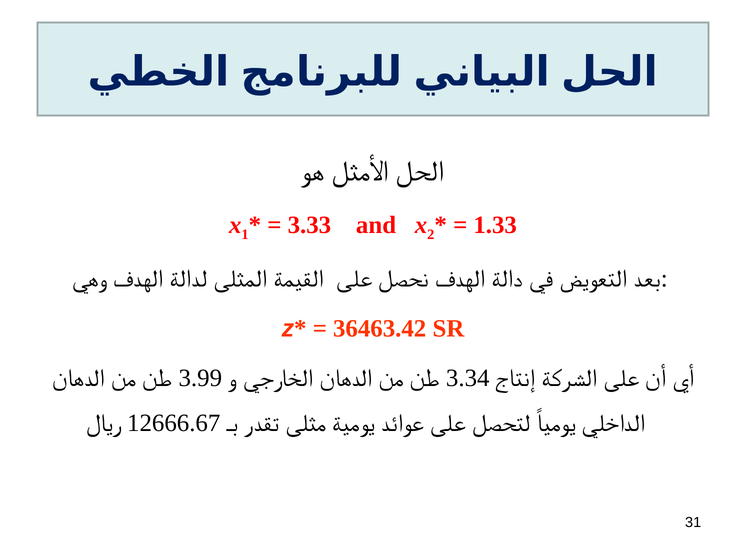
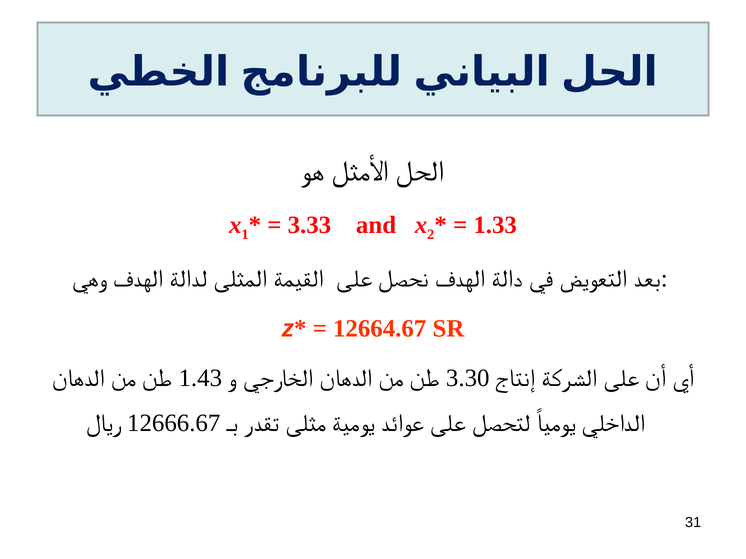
36463.42: 36463.42 -> 12664.67
3.99: 3.99 -> 1.43
3.34: 3.34 -> 3.30
